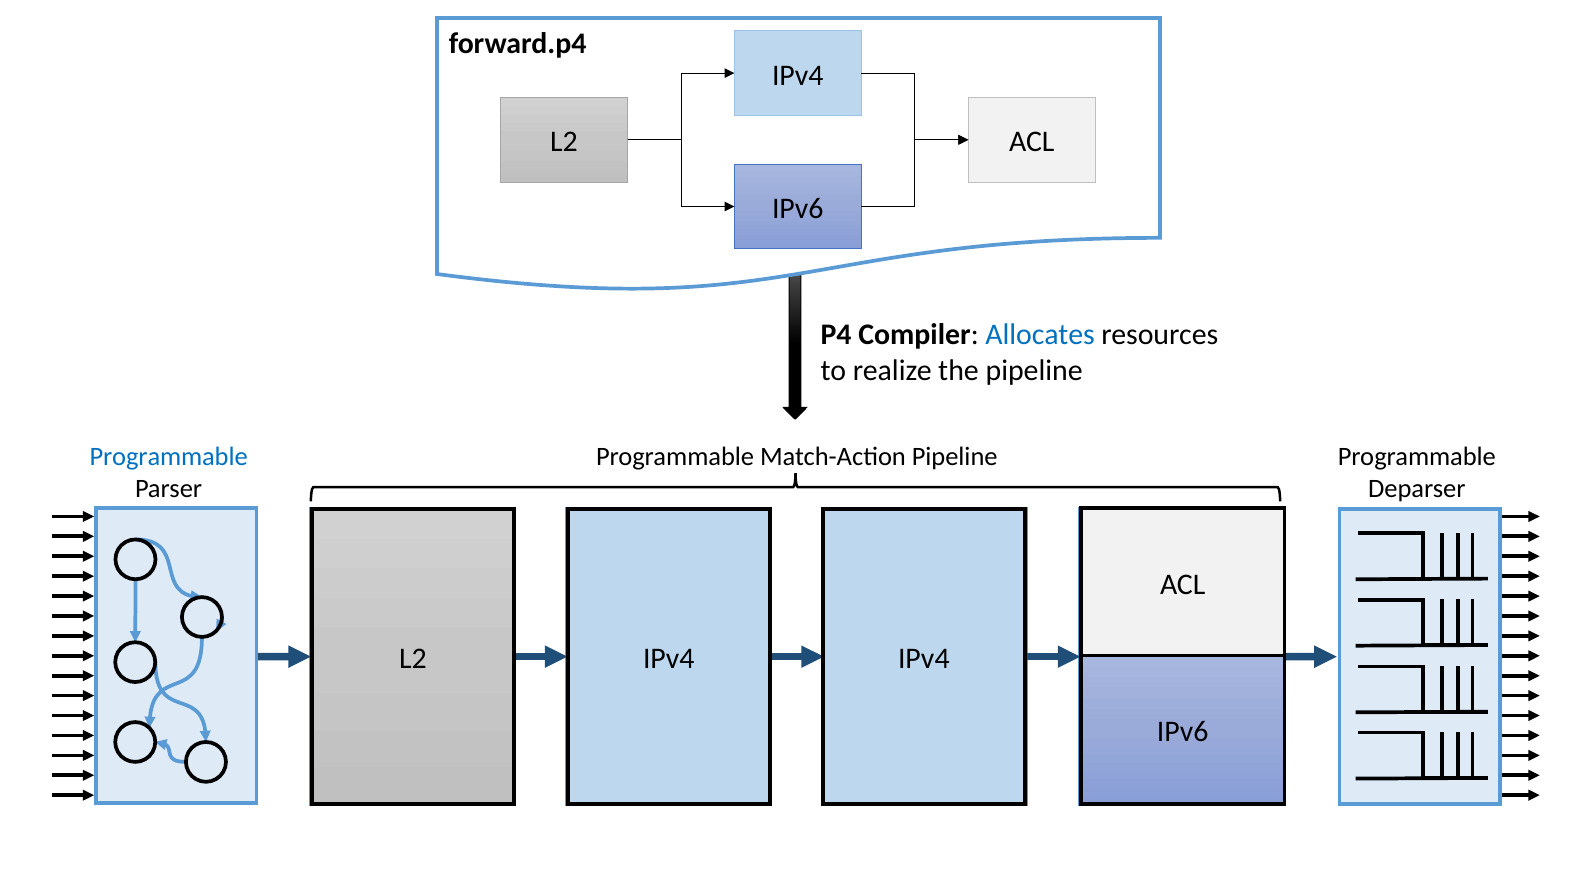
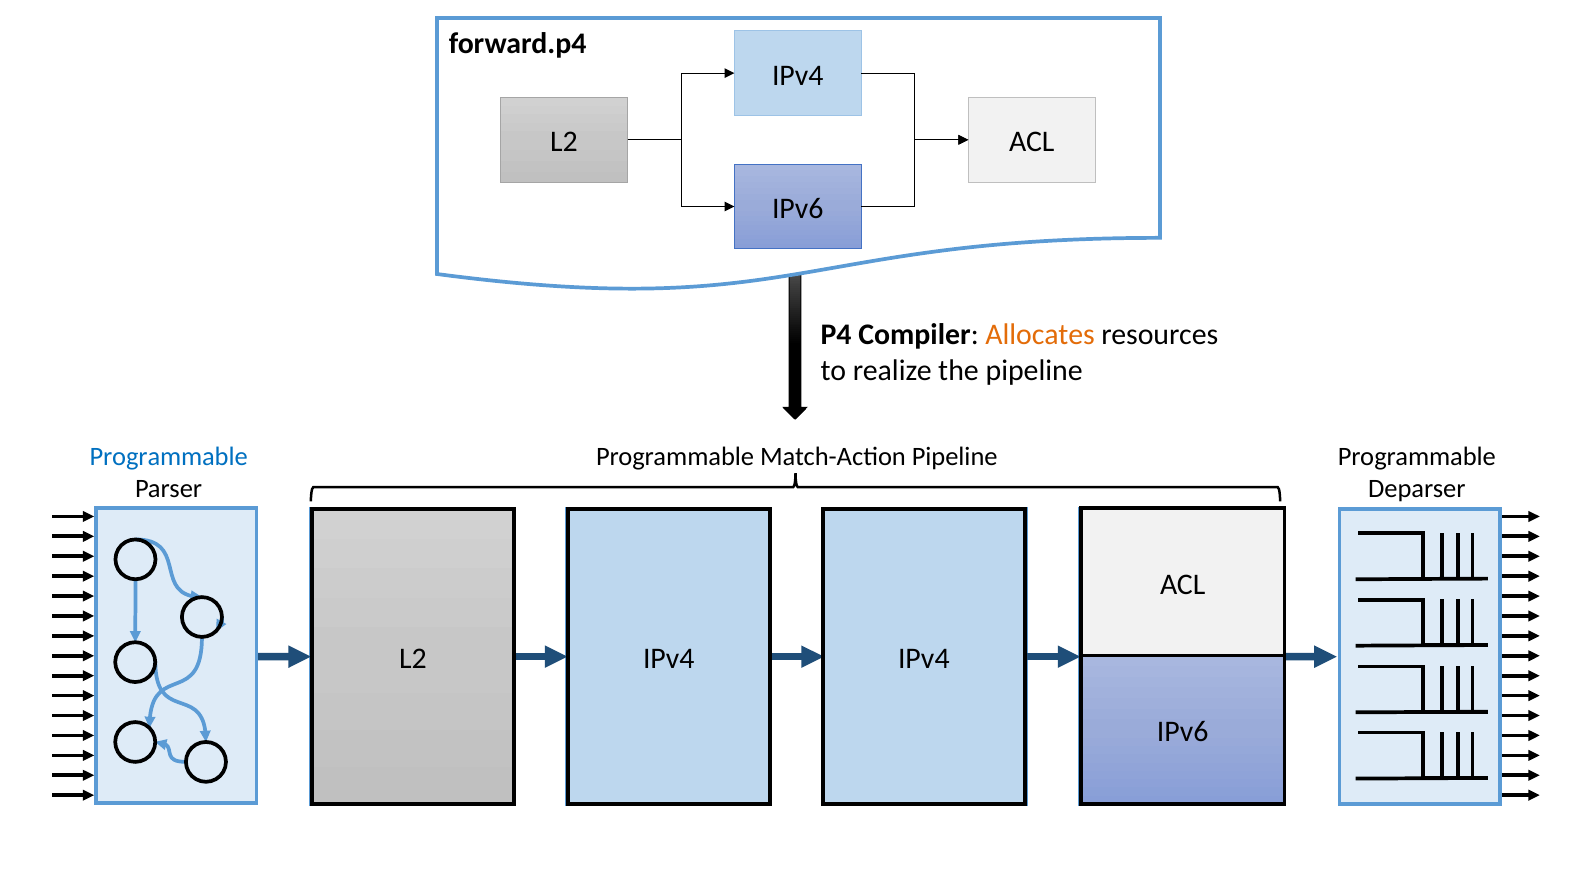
Allocates colour: blue -> orange
